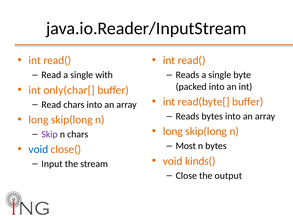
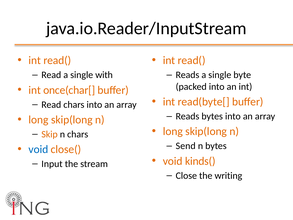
only(char[: only(char[ -> once(char[
Skip colour: purple -> orange
Most: Most -> Send
output: output -> writing
